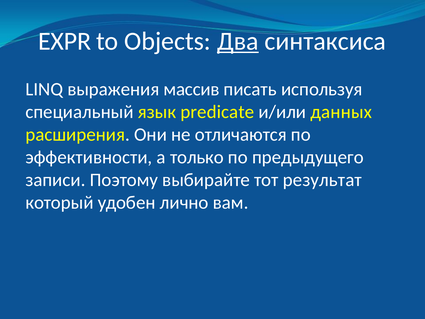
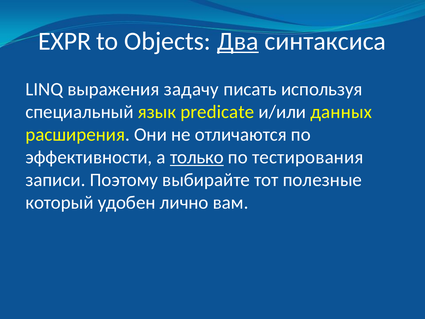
массив: массив -> задачу
только underline: none -> present
предыдущего: предыдущего -> тестирования
результат: результат -> полезные
